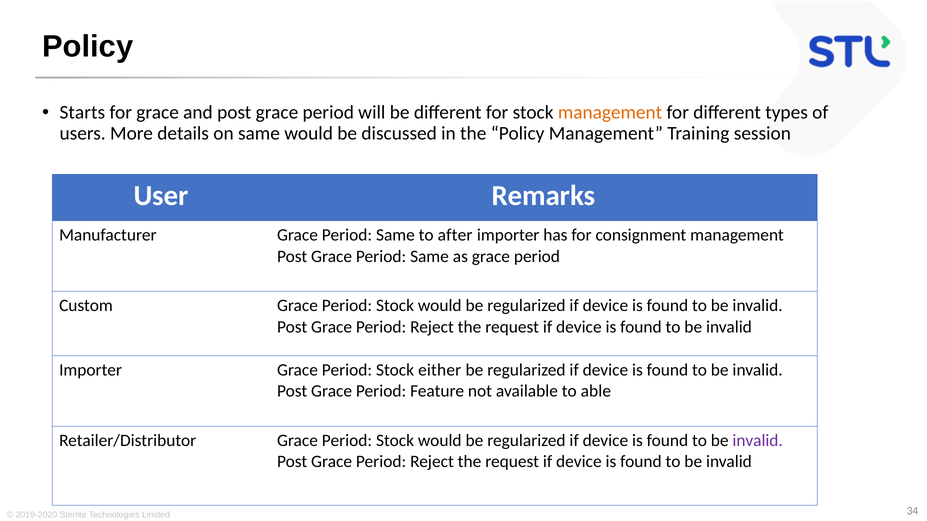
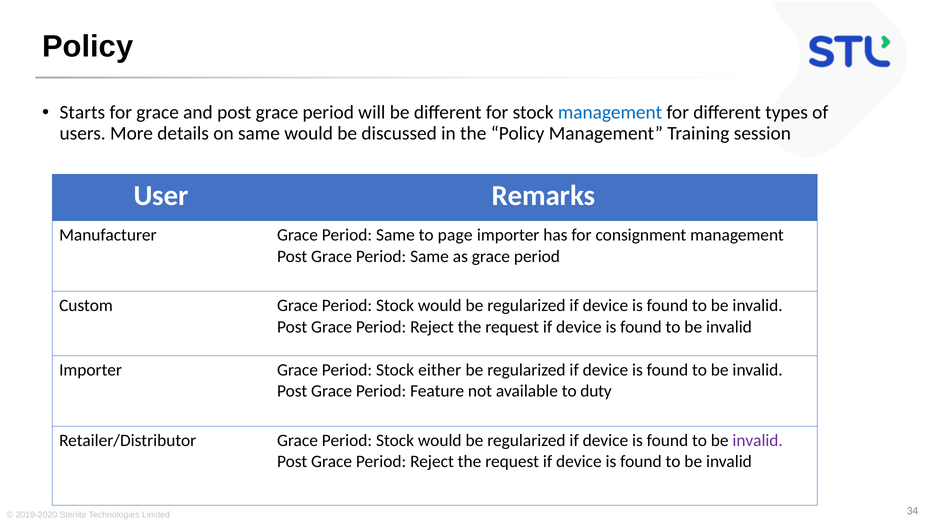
management at (610, 113) colour: orange -> blue
after: after -> page
able: able -> duty
